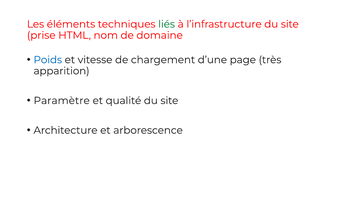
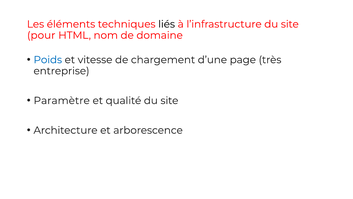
liés colour: green -> black
prise: prise -> pour
apparition: apparition -> entreprise
